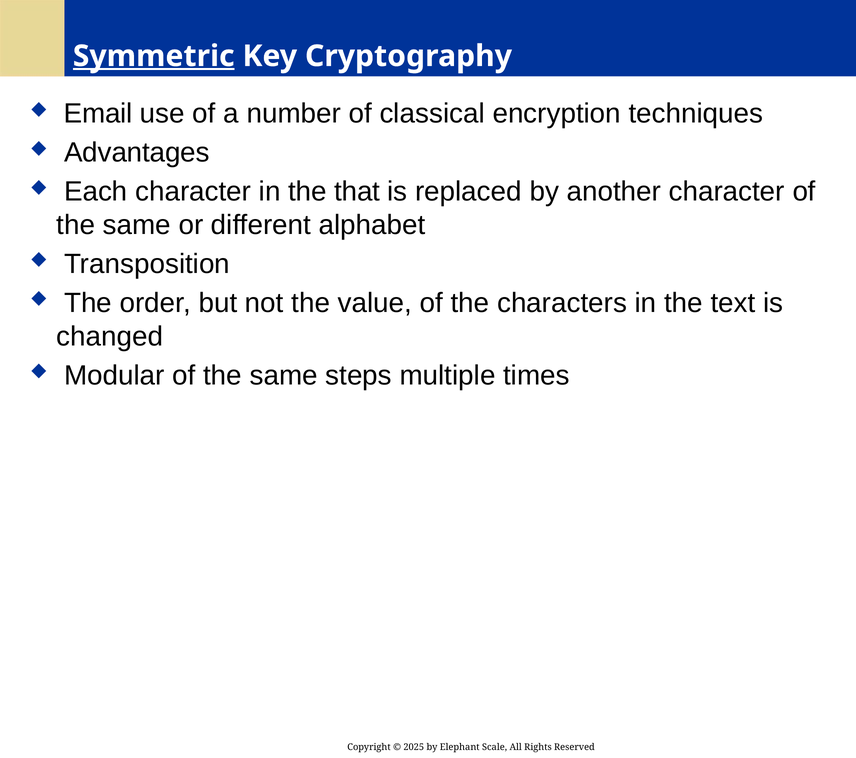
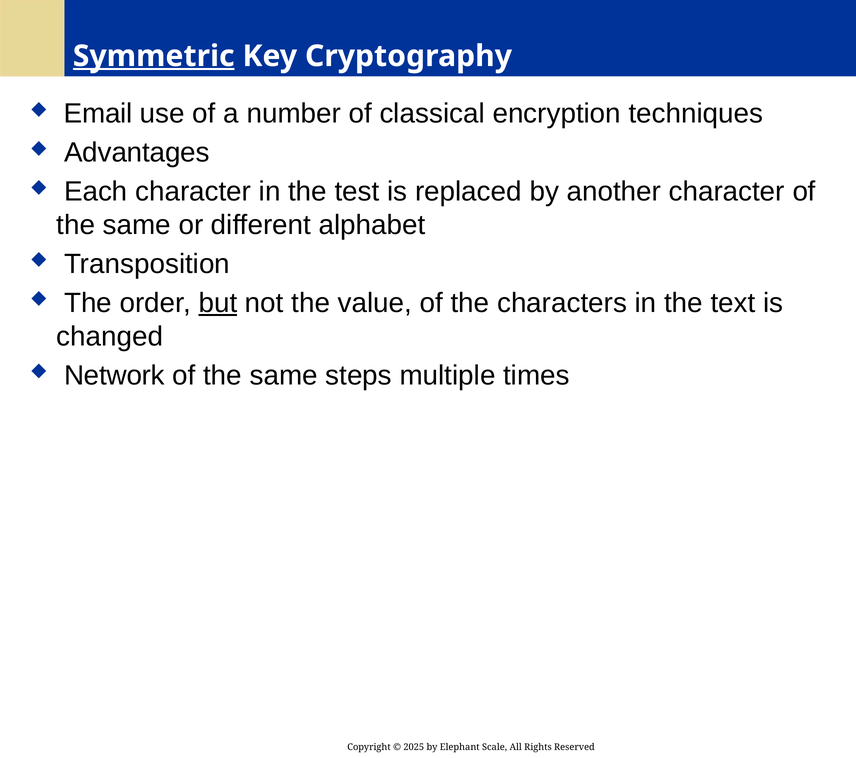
that: that -> test
but underline: none -> present
Modular: Modular -> Network
